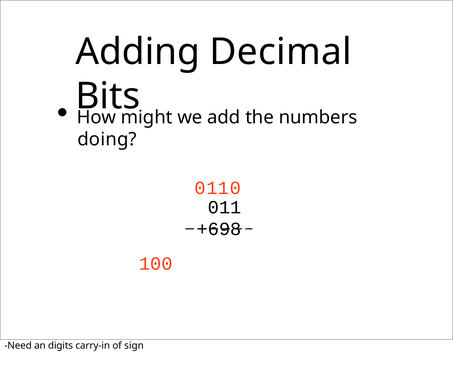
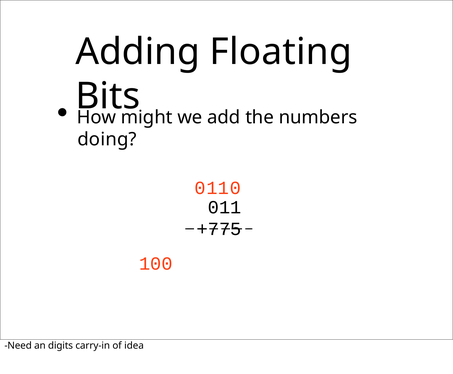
Decimal: Decimal -> Floating
+698: +698 -> +775
sign: sign -> idea
